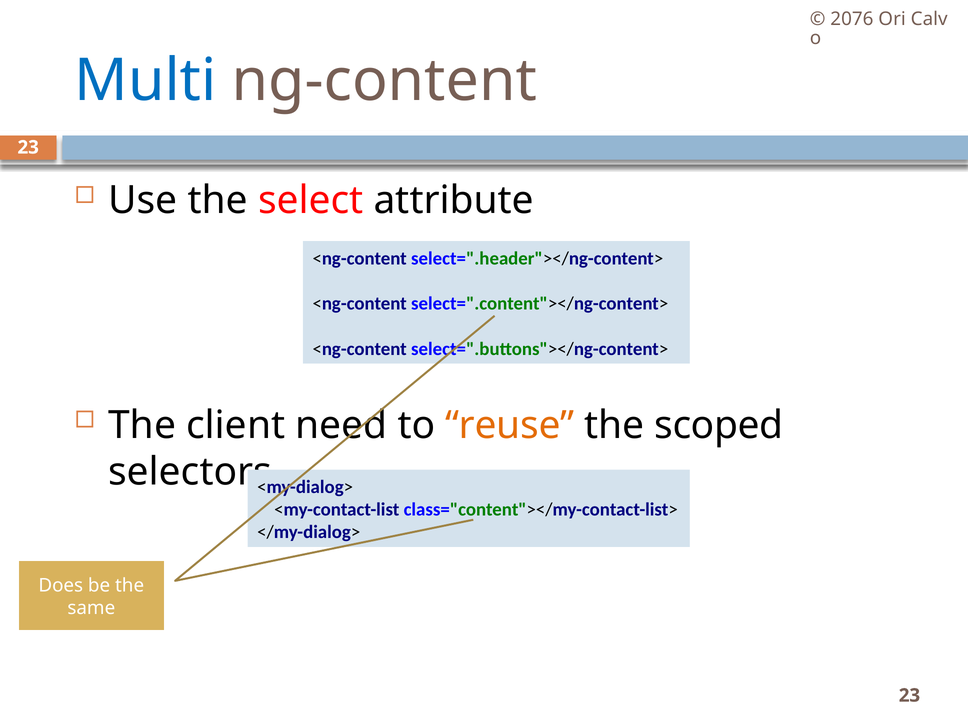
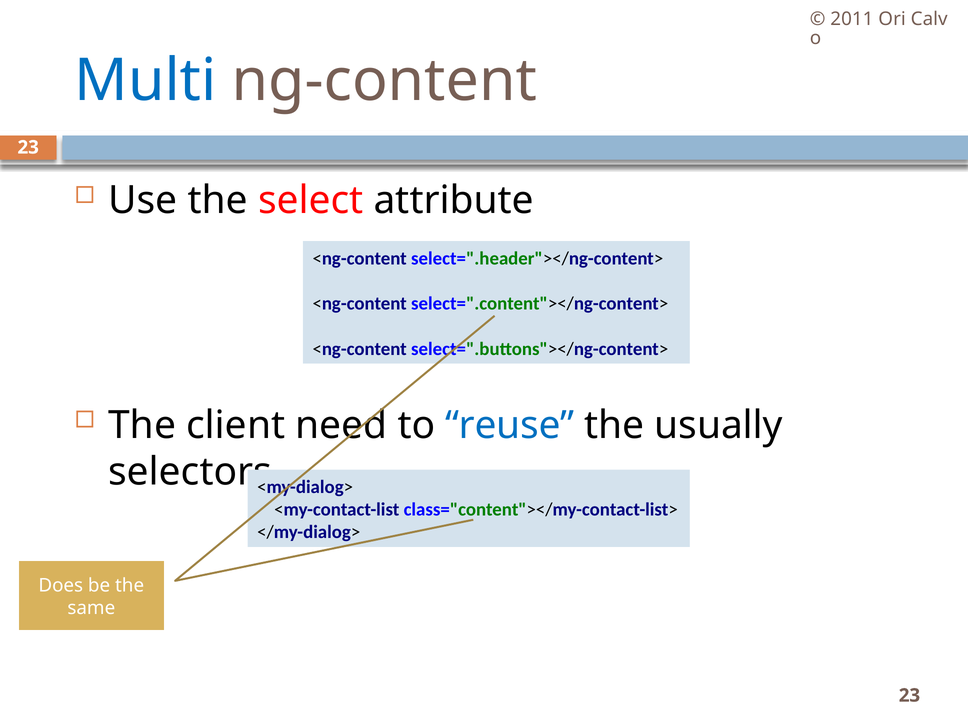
2076: 2076 -> 2011
reuse colour: orange -> blue
scoped: scoped -> usually
